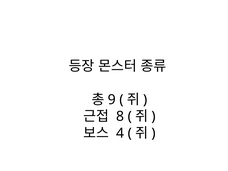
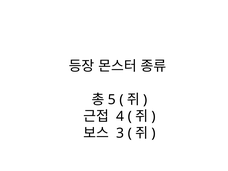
9: 9 -> 5
8: 8 -> 4
4: 4 -> 3
